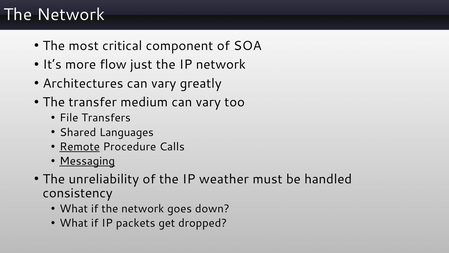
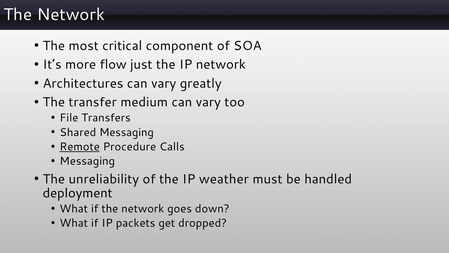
Shared Languages: Languages -> Messaging
Messaging at (87, 161) underline: present -> none
consistency: consistency -> deployment
